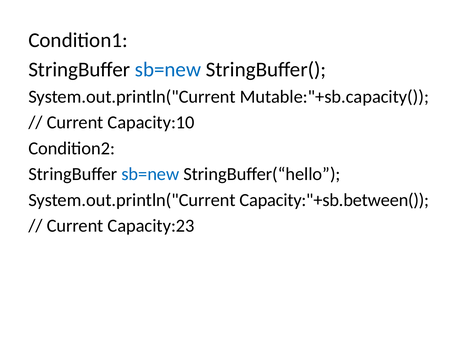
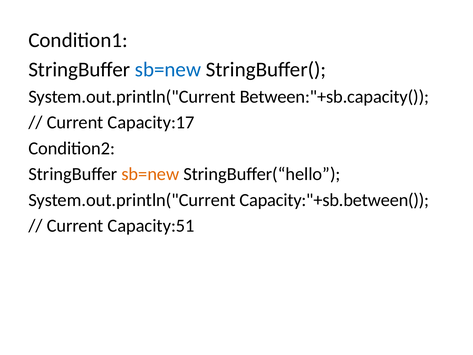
Mutable:"+sb.capacity(: Mutable:"+sb.capacity( -> Between:"+sb.capacity(
Capacity:10: Capacity:10 -> Capacity:17
sb=new at (150, 174) colour: blue -> orange
Capacity:23: Capacity:23 -> Capacity:51
